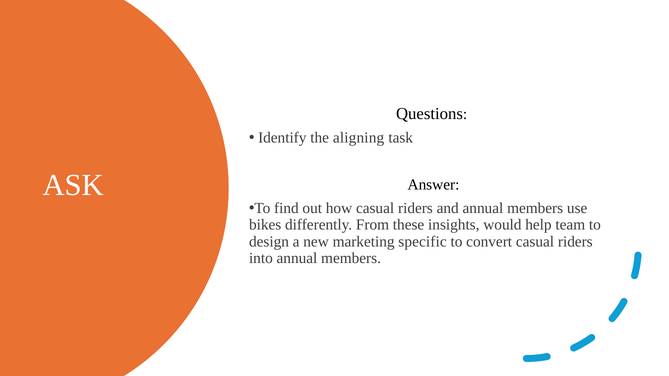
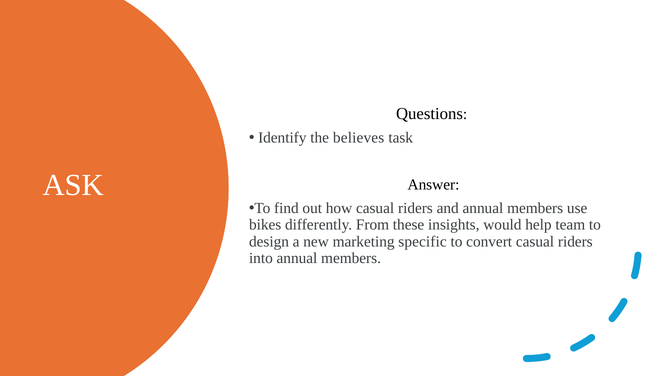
aligning: aligning -> believes
